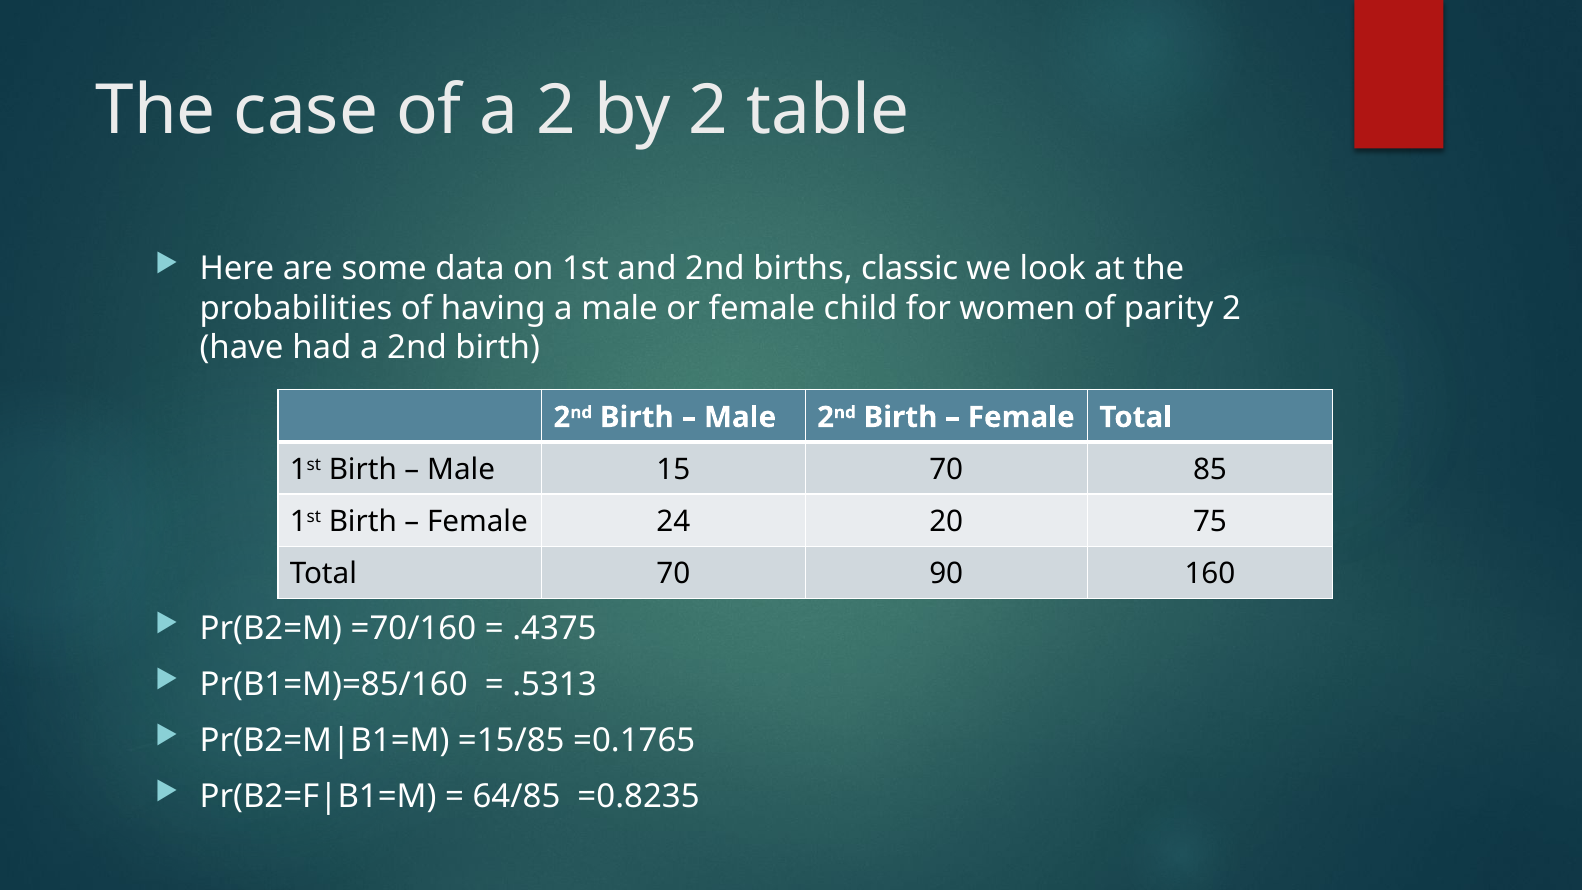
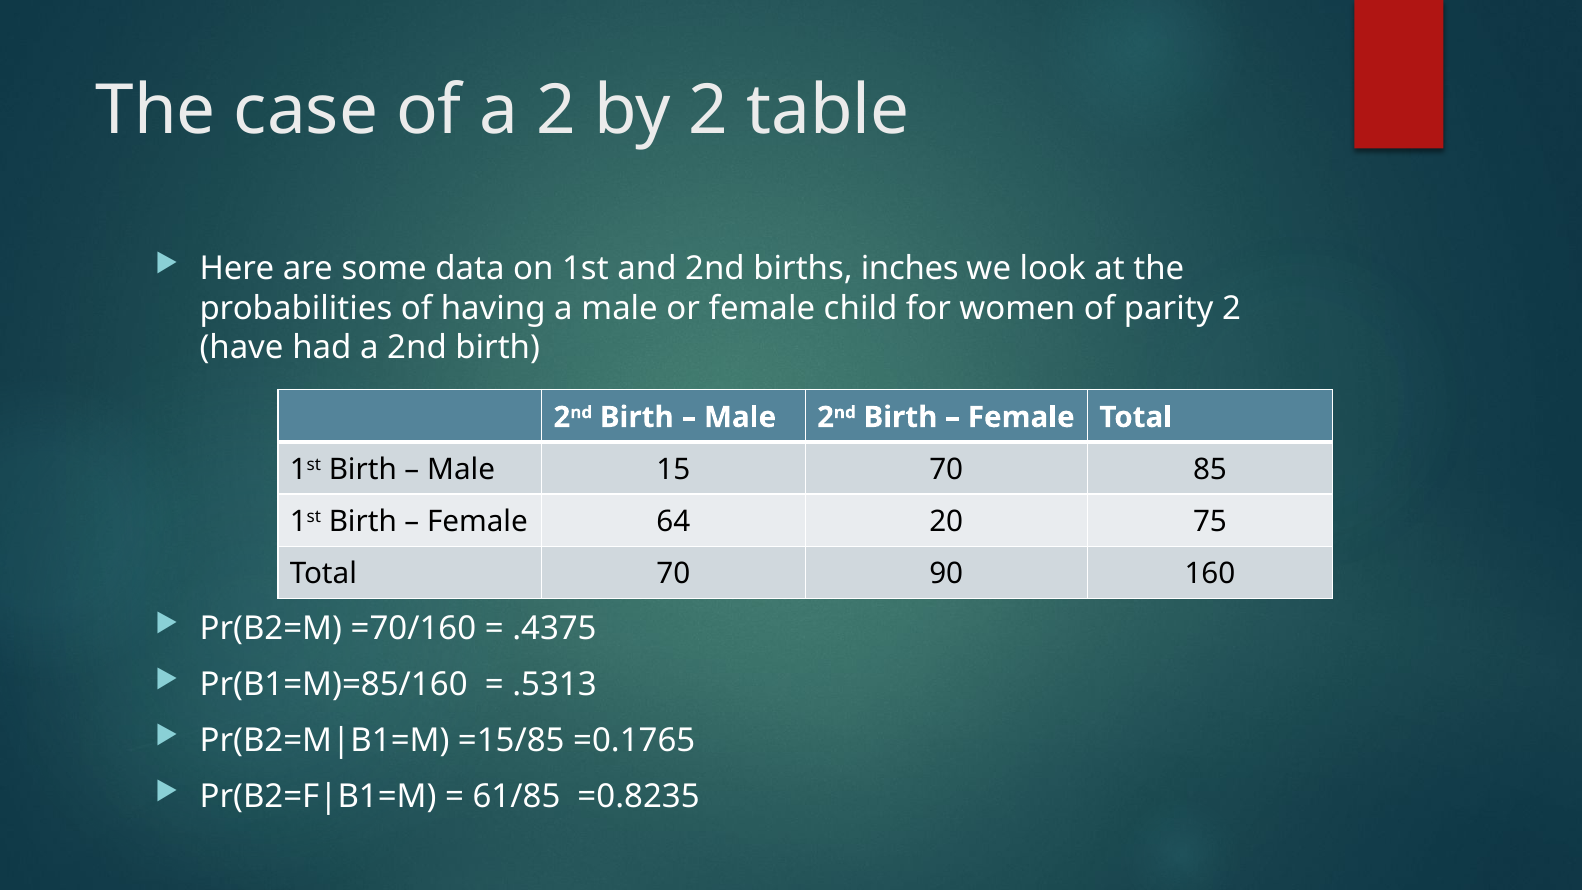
classic: classic -> inches
24: 24 -> 64
64/85: 64/85 -> 61/85
